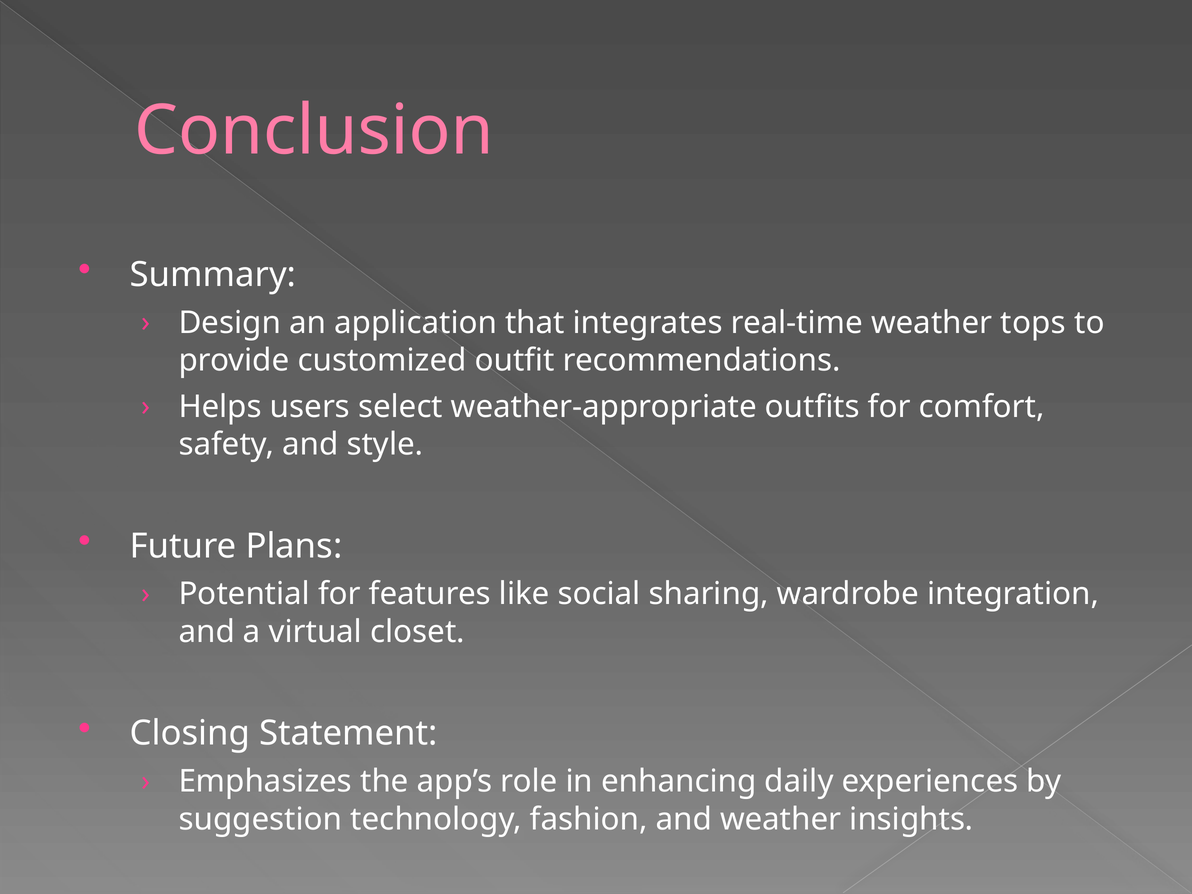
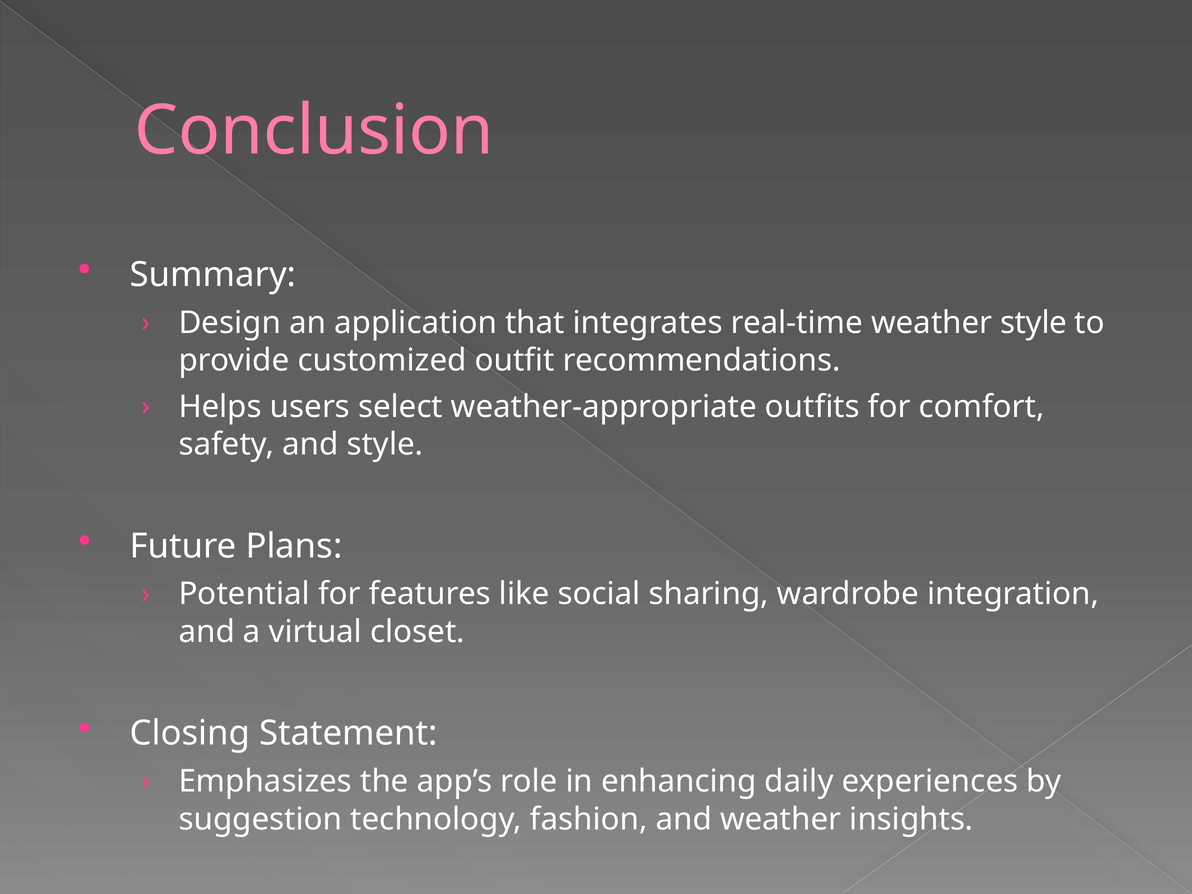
weather tops: tops -> style
